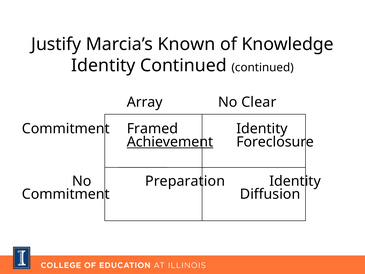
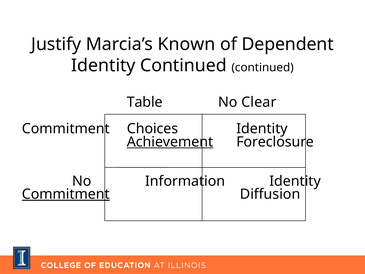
Knowledge: Knowledge -> Dependent
Array: Array -> Table
Framed: Framed -> Choices
Preparation: Preparation -> Information
Commitment at (66, 194) underline: none -> present
